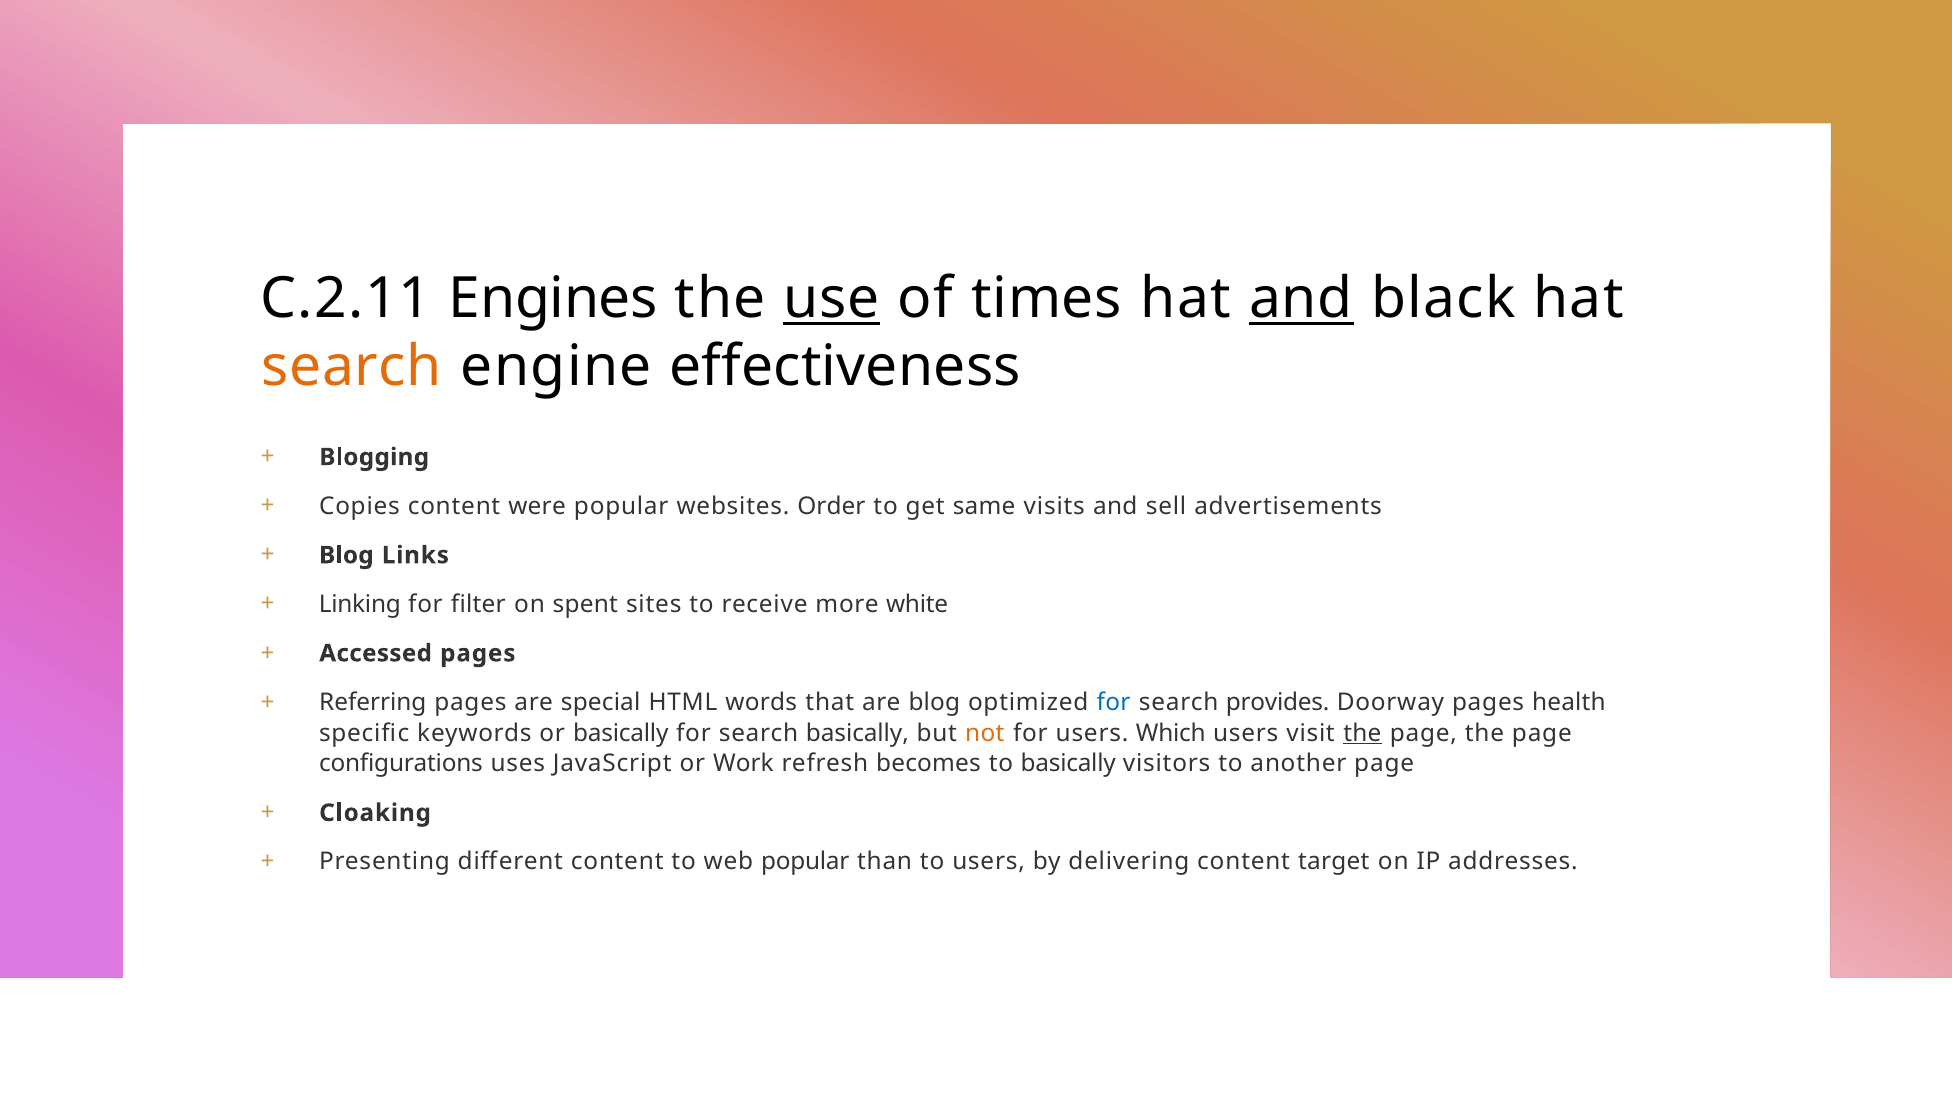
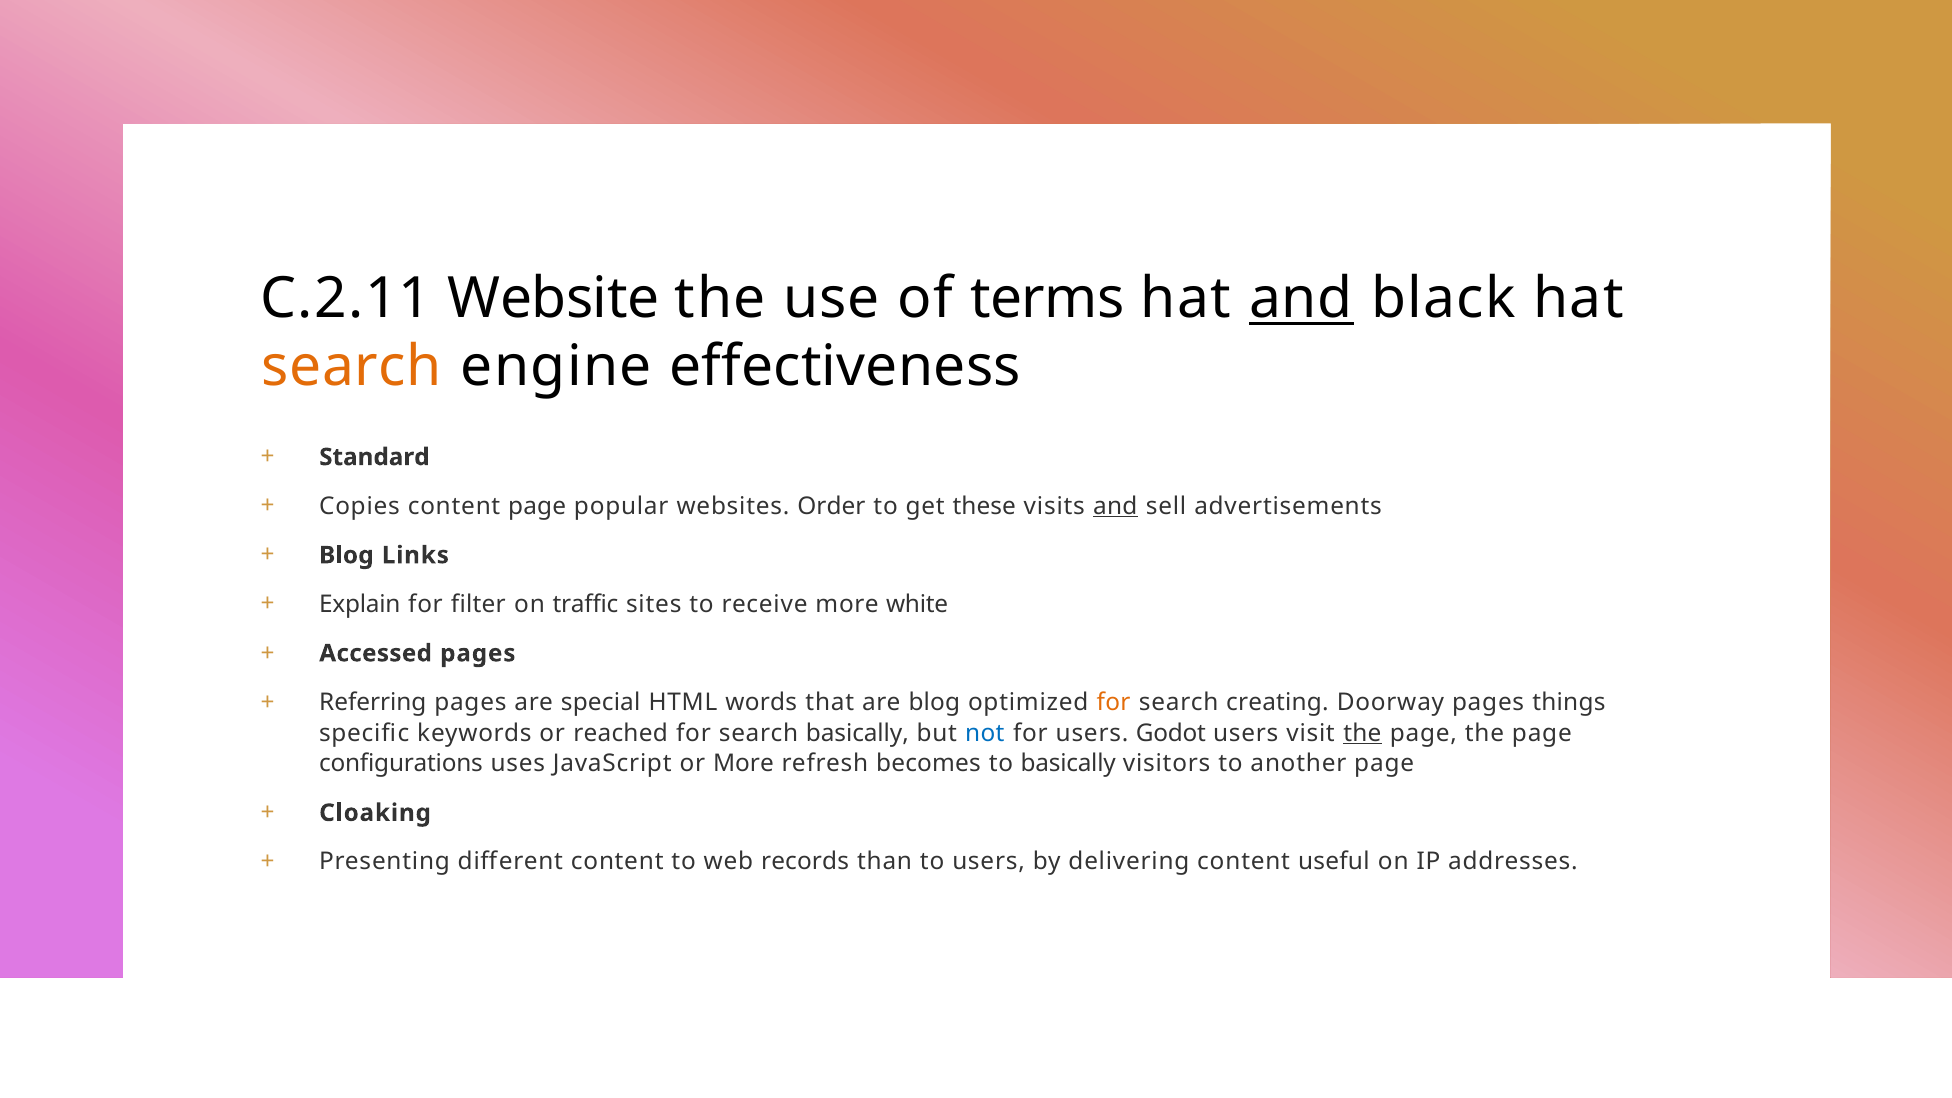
Engines: Engines -> Website
use underline: present -> none
times: times -> terms
Blogging: Blogging -> Standard
content were: were -> page
same: same -> these
and at (1115, 506) underline: none -> present
Linking: Linking -> Explain
spent: spent -> traffic
for at (1114, 702) colour: blue -> orange
provides: provides -> creating
health: health -> things
or basically: basically -> reached
not colour: orange -> blue
Which: Which -> Godot
or Work: Work -> More
web popular: popular -> records
target: target -> useful
